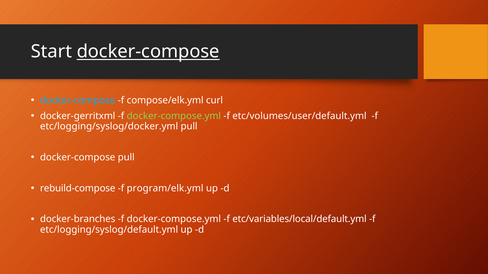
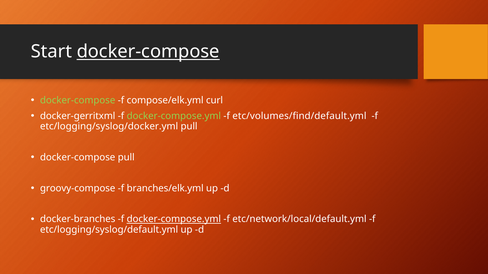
docker-compose at (78, 101) colour: light blue -> light green
etc/volumes/user/default.yml: etc/volumes/user/default.yml -> etc/volumes/find/default.yml
rebuild-compose: rebuild-compose -> groovy-compose
program/elk.yml: program/elk.yml -> branches/elk.yml
docker-compose.yml at (174, 220) underline: none -> present
etc/variables/local/default.yml: etc/variables/local/default.yml -> etc/network/local/default.yml
